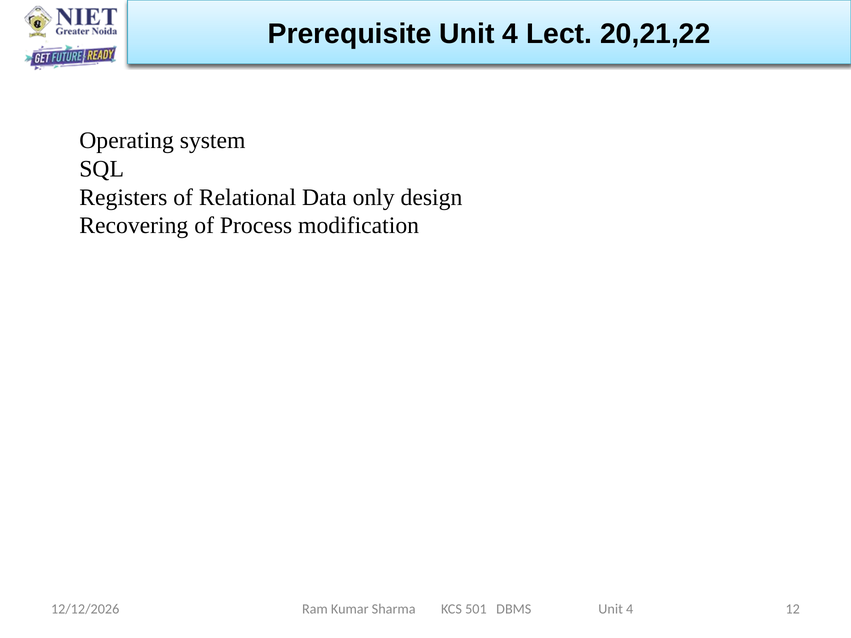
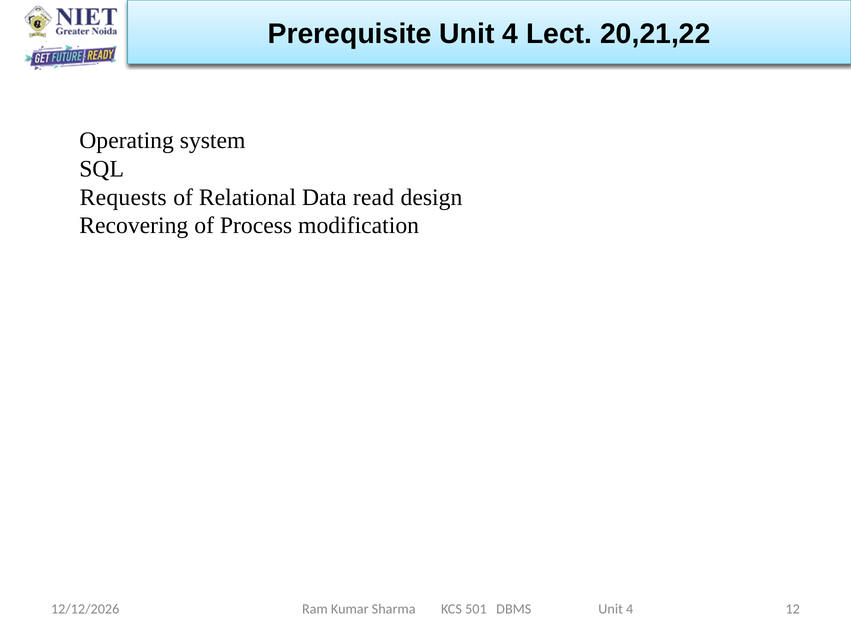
Registers: Registers -> Requests
only: only -> read
